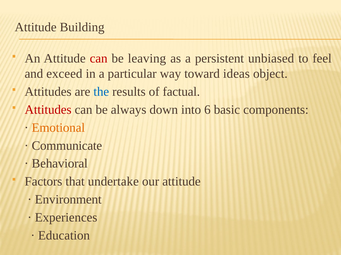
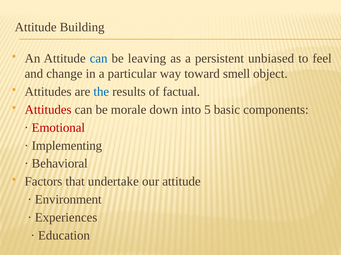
can at (99, 59) colour: red -> blue
exceed: exceed -> change
ideas: ideas -> smell
always: always -> morale
6: 6 -> 5
Emotional colour: orange -> red
Communicate: Communicate -> Implementing
